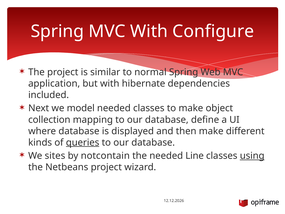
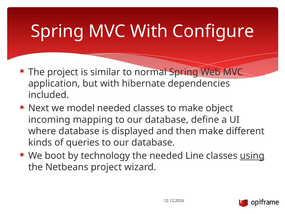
collection: collection -> incoming
queries underline: present -> none
sites: sites -> boot
notcontain: notcontain -> technology
